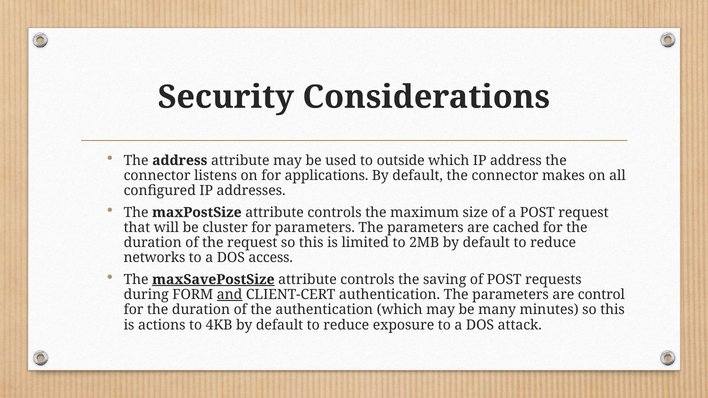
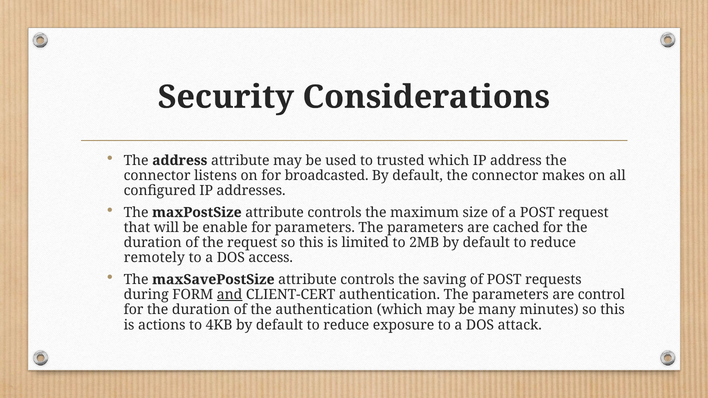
outside: outside -> trusted
applications: applications -> broadcasted
cluster: cluster -> enable
networks: networks -> remotely
maxSavePostSize underline: present -> none
